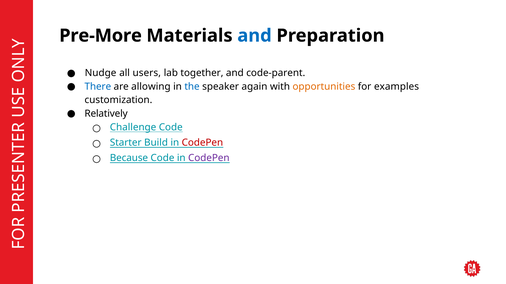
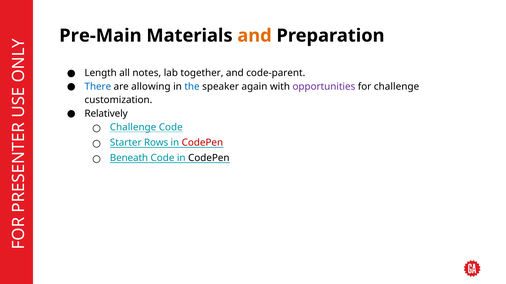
Pre-More: Pre-More -> Pre-Main
and at (254, 36) colour: blue -> orange
Nudge: Nudge -> Length
users: users -> notes
opportunities colour: orange -> purple
for examples: examples -> challenge
Build: Build -> Rows
Because: Because -> Beneath
CodePen at (209, 158) colour: purple -> black
